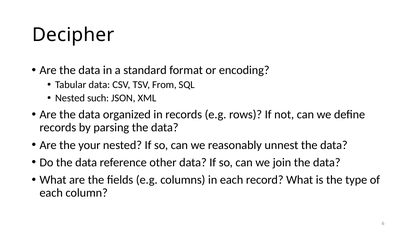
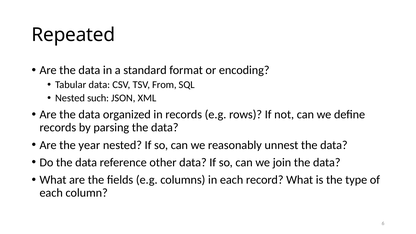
Decipher: Decipher -> Repeated
your: your -> year
